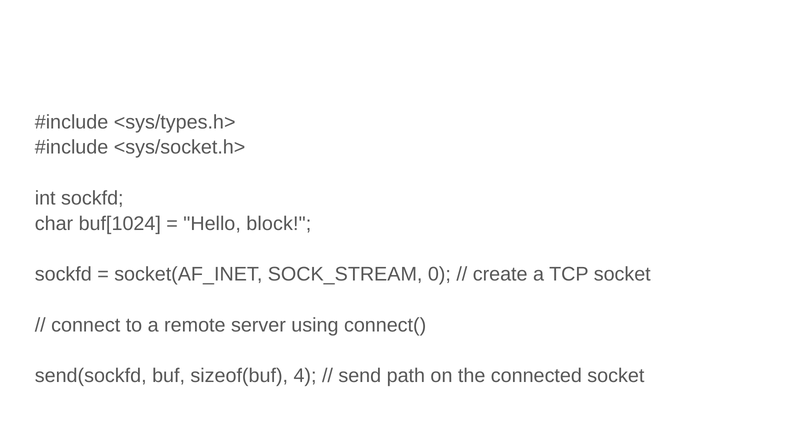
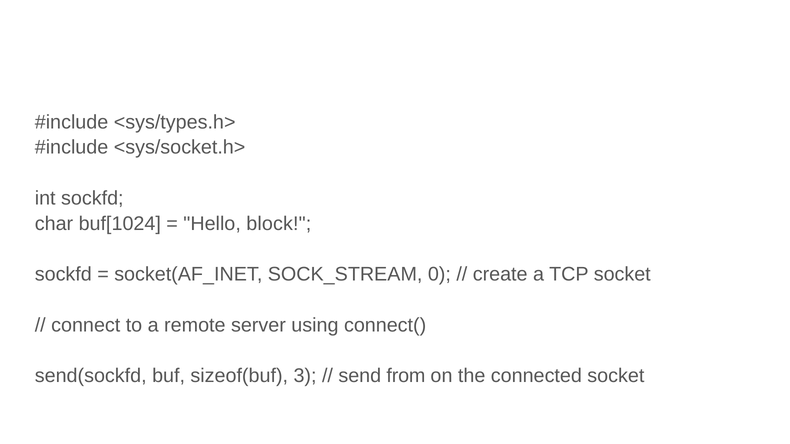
4: 4 -> 3
path: path -> from
